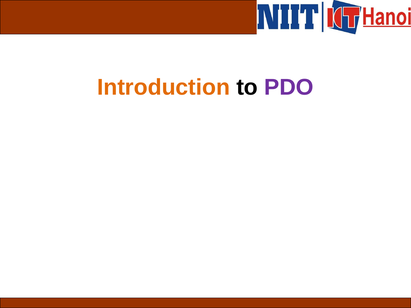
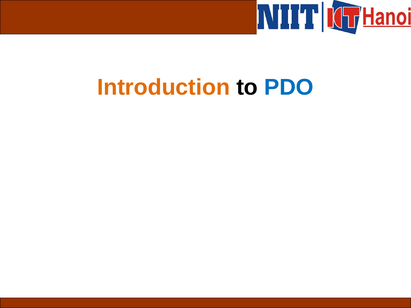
PDO colour: purple -> blue
